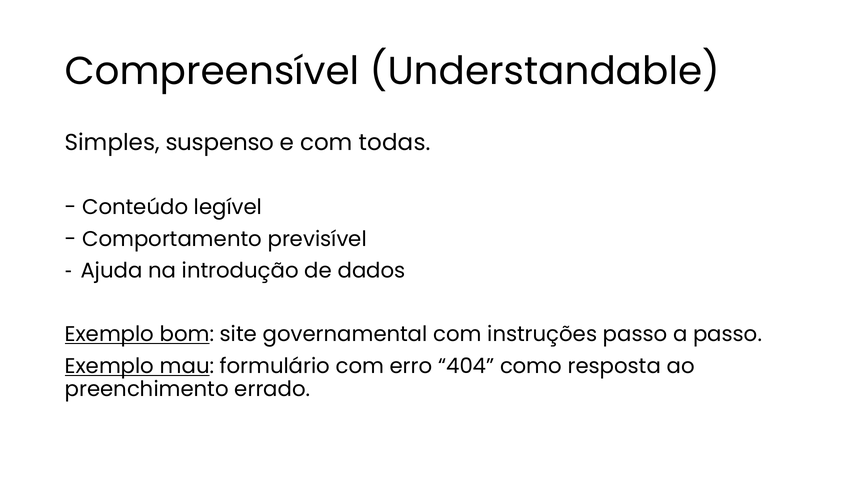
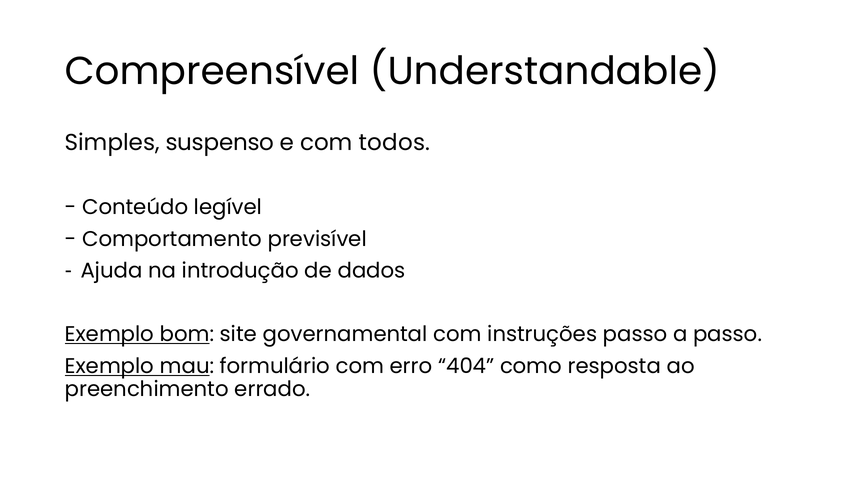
todas: todas -> todos
